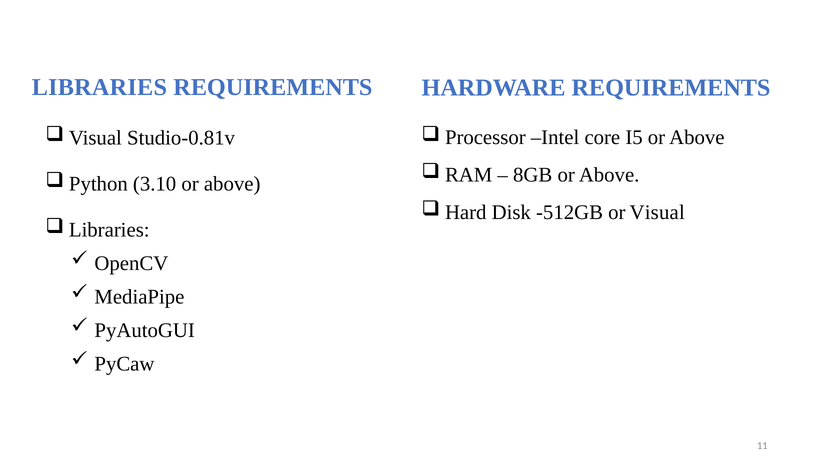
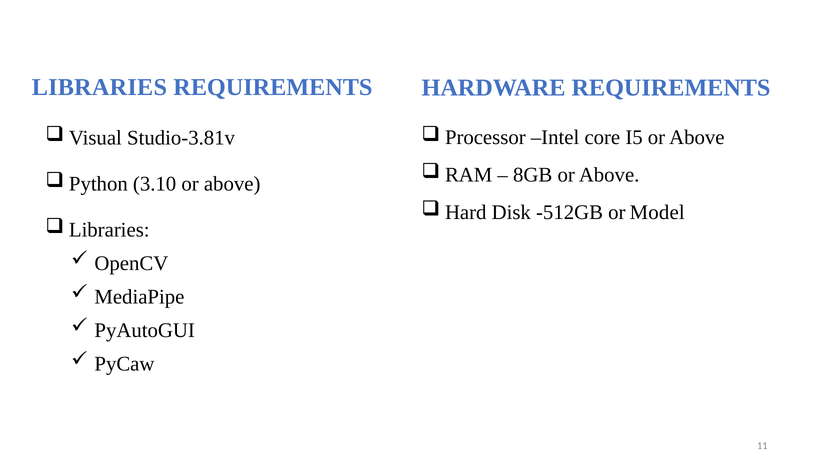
Studio-0.81v: Studio-0.81v -> Studio-3.81v
Visual: Visual -> Model
